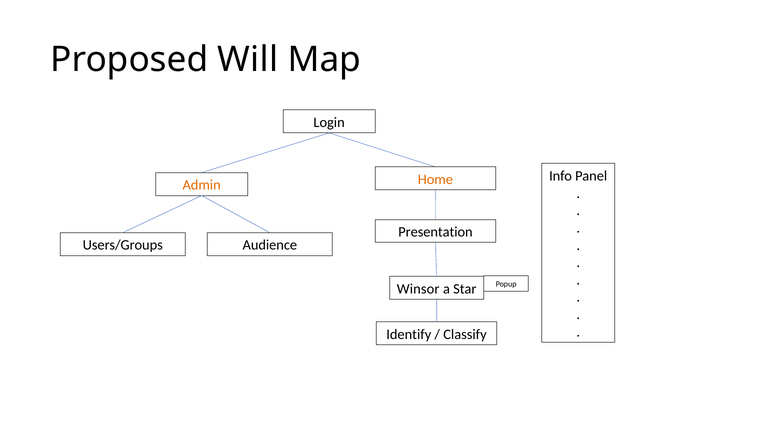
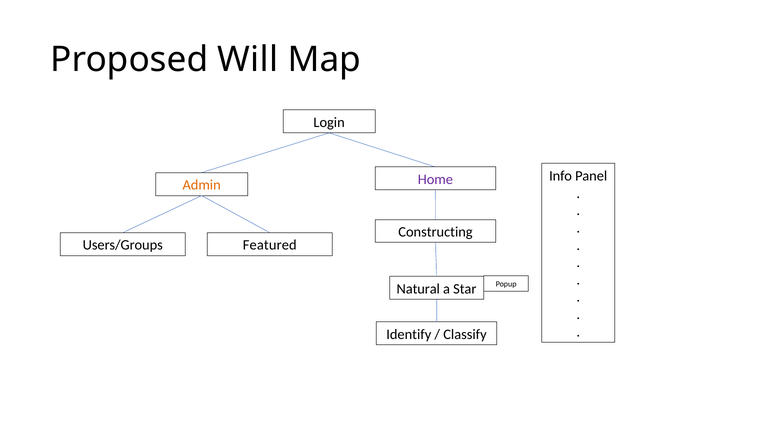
Home colour: orange -> purple
Presentation: Presentation -> Constructing
Audience: Audience -> Featured
Winsor: Winsor -> Natural
